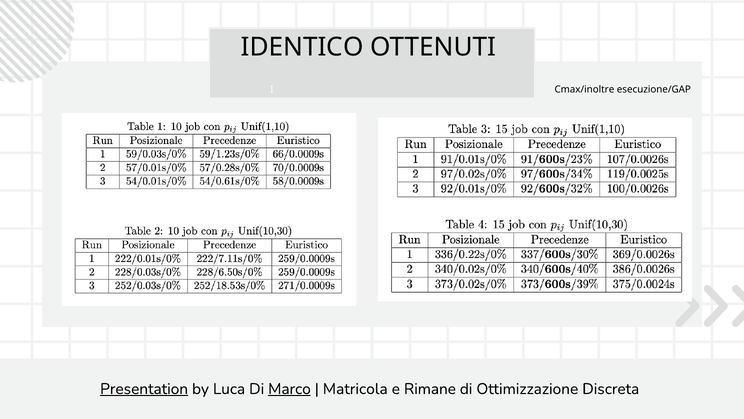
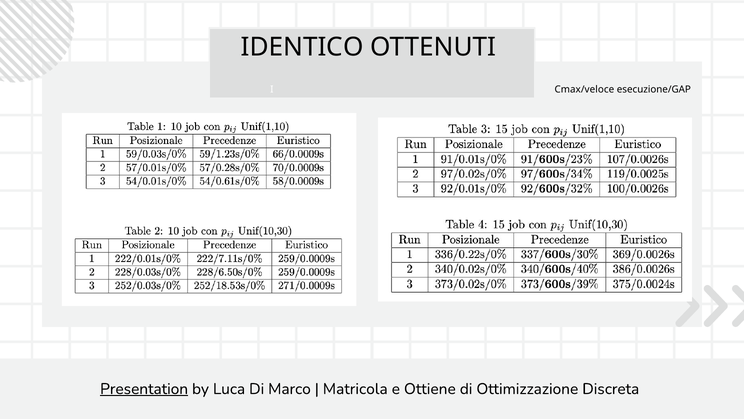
Cmax/inoltre: Cmax/inoltre -> Cmax/veloce
Marco underline: present -> none
Rimane: Rimane -> Ottiene
